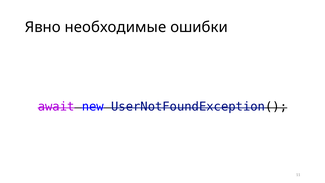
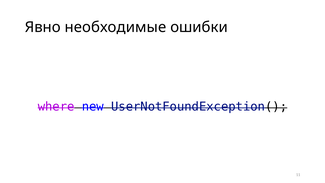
await: await -> where
